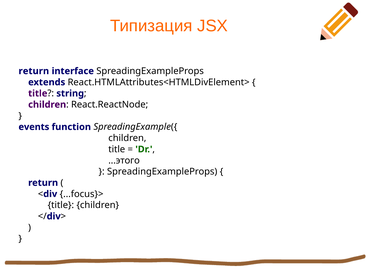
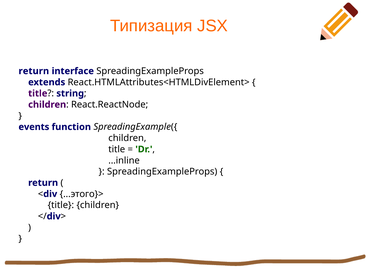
...этого: ...этого -> ...inline
...focus}>: ...focus}> -> ...этого}>
